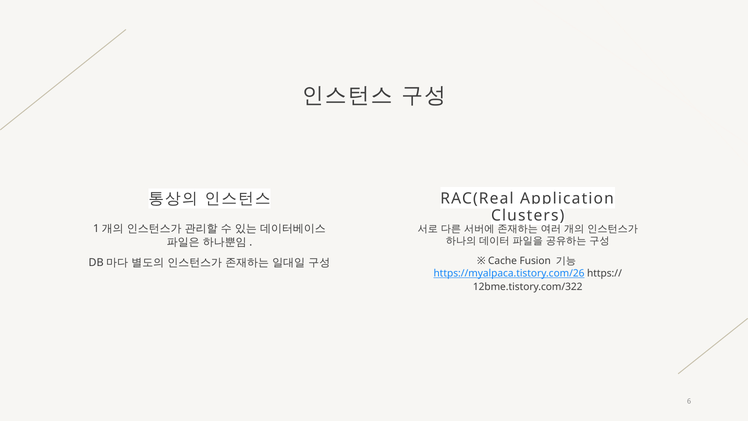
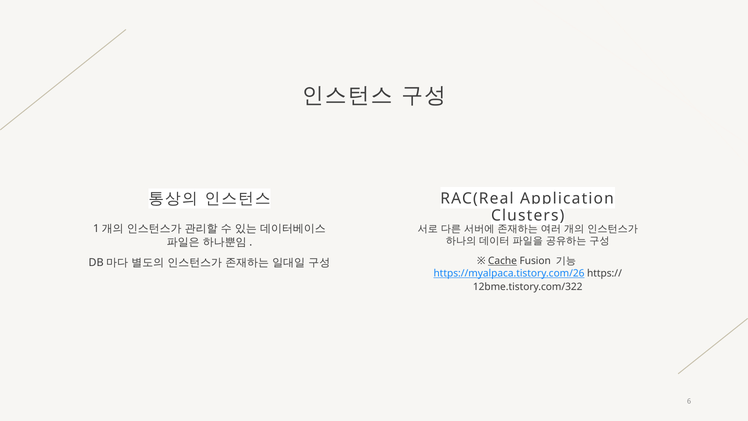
Cache underline: none -> present
